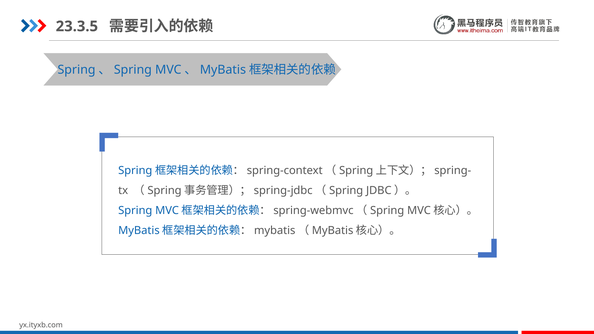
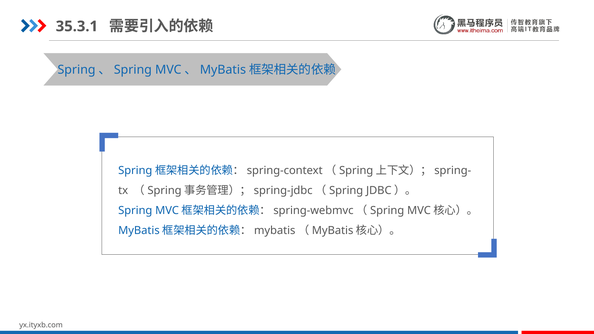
23.3.5: 23.3.5 -> 35.3.1
